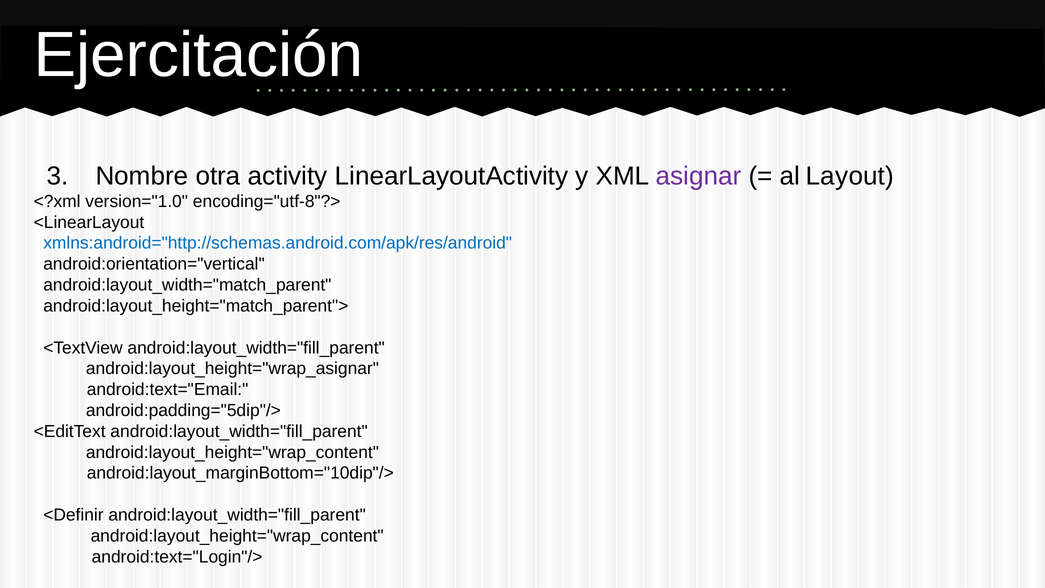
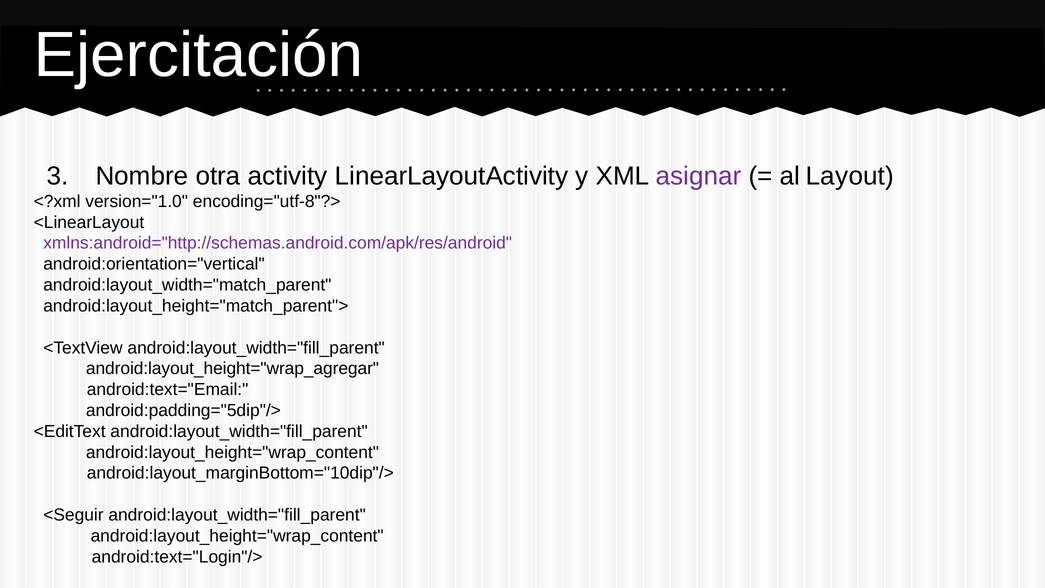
xmlns:android="http://schemas.android.com/apk/res/android colour: blue -> purple
android:layout_height="wrap_asignar: android:layout_height="wrap_asignar -> android:layout_height="wrap_agregar
<Definir: <Definir -> <Seguir
